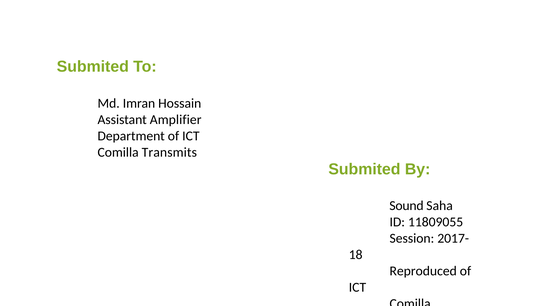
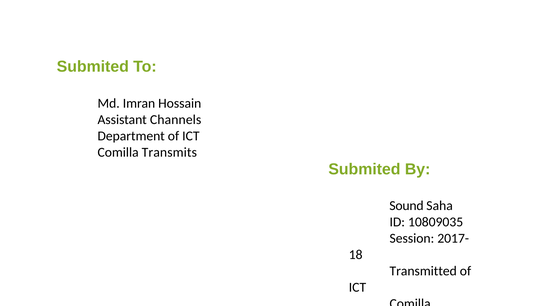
Amplifier: Amplifier -> Channels
11809055: 11809055 -> 10809035
Reproduced: Reproduced -> Transmitted
